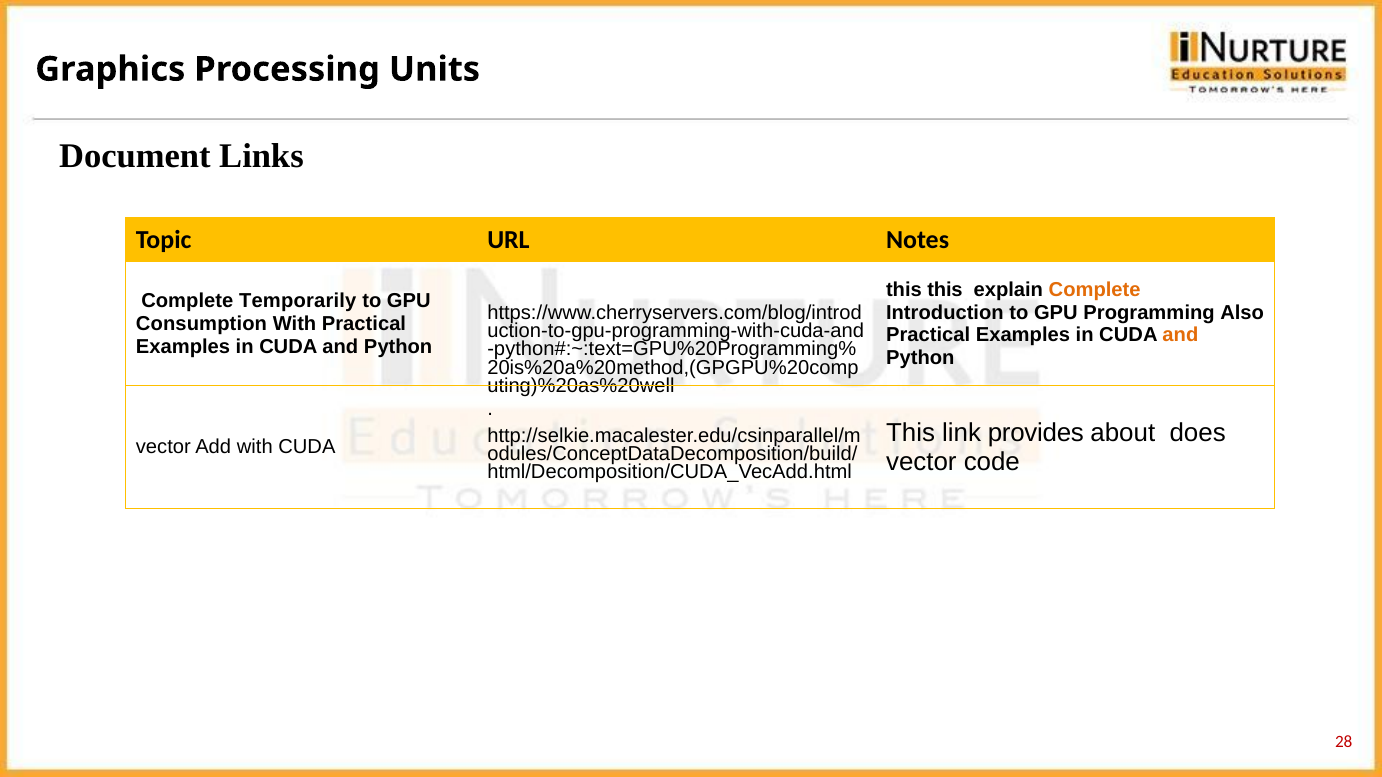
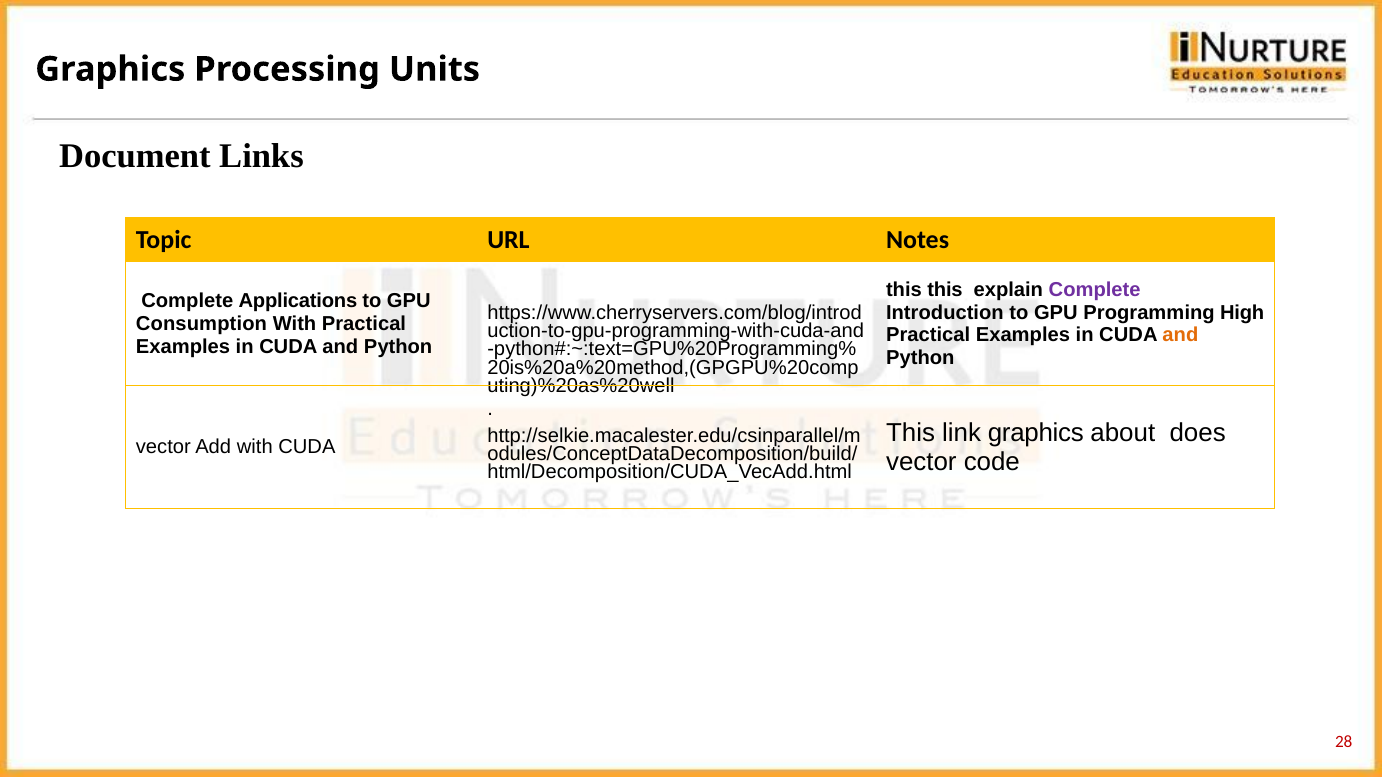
Complete at (1095, 290) colour: orange -> purple
Temporarily: Temporarily -> Applications
Also: Also -> High
link provides: provides -> graphics
